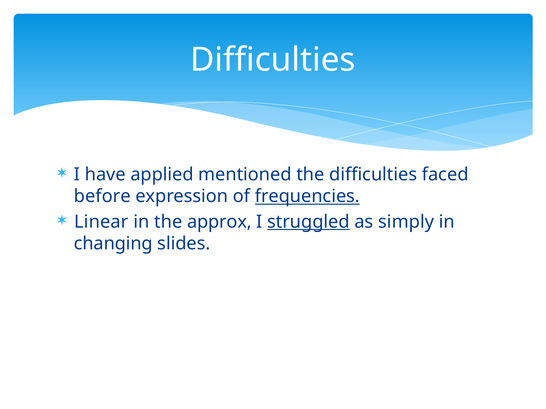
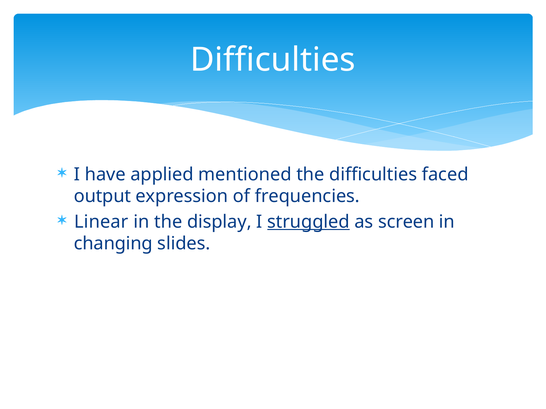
before: before -> output
frequencies underline: present -> none
approx: approx -> display
simply: simply -> screen
